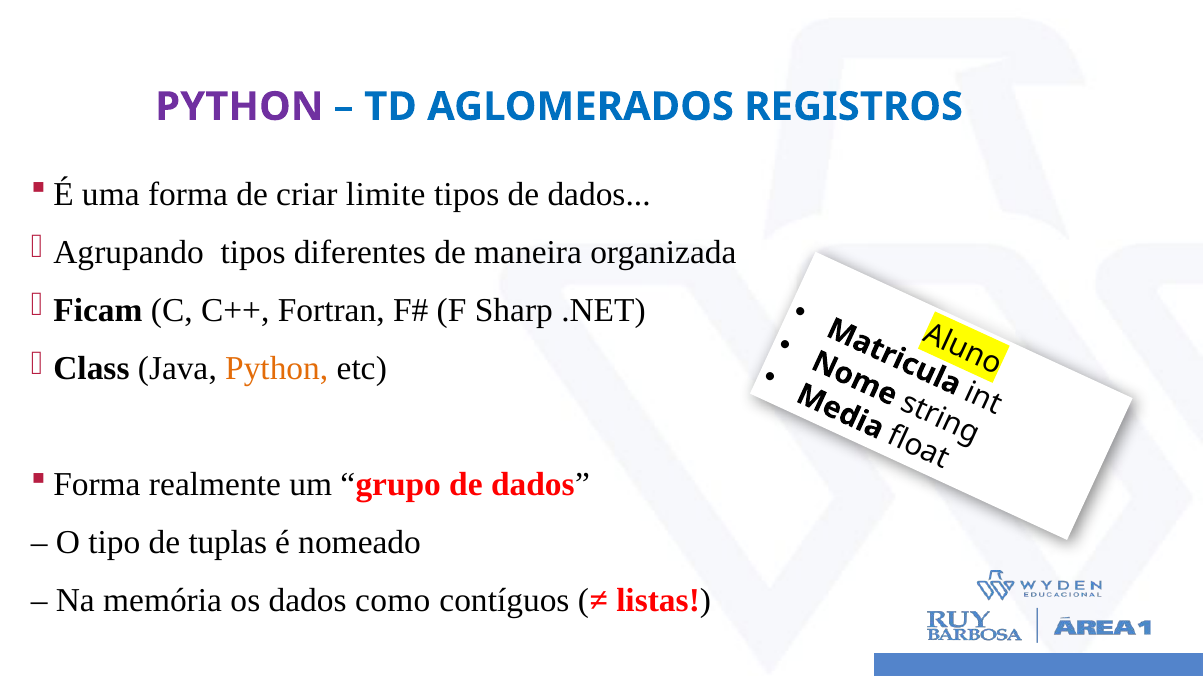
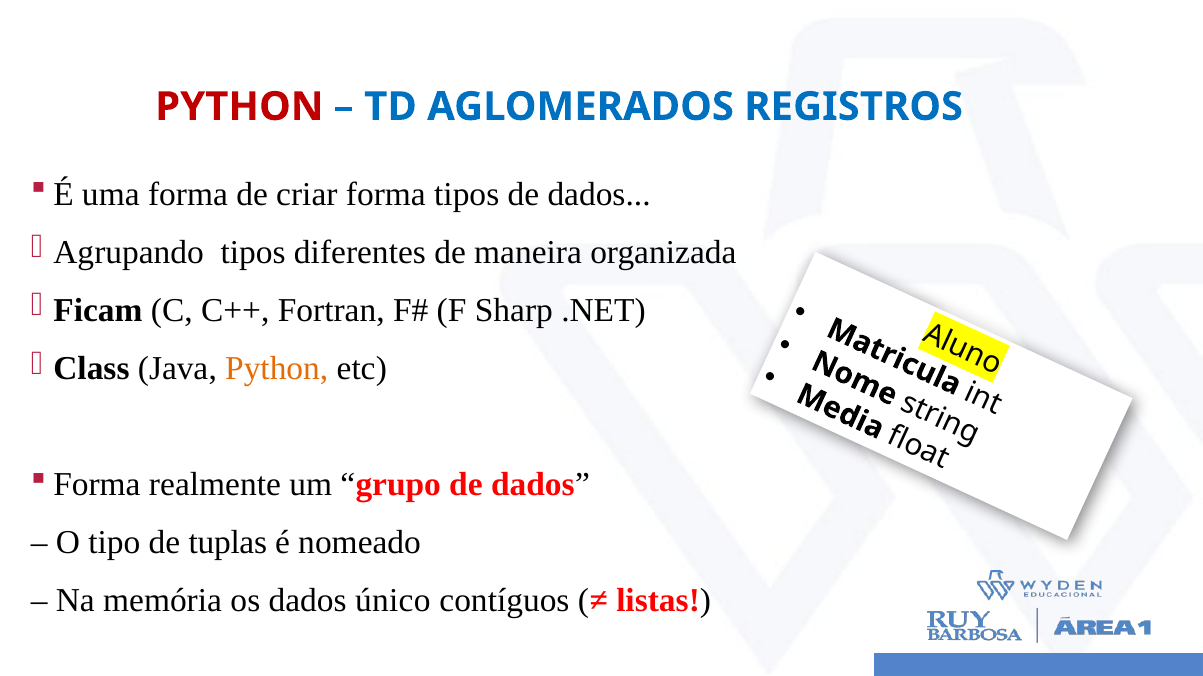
PYTHON at (239, 107) colour: purple -> red
criar limite: limite -> forma
como: como -> único
